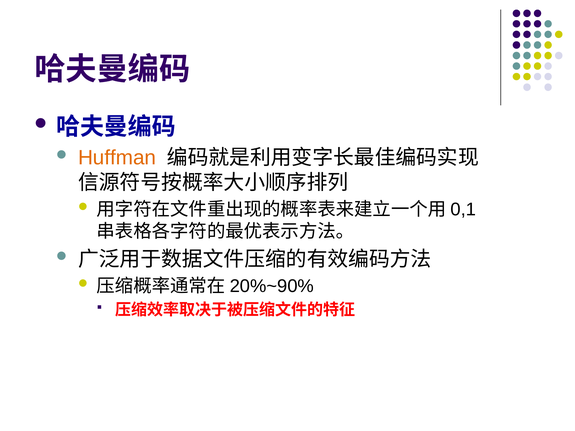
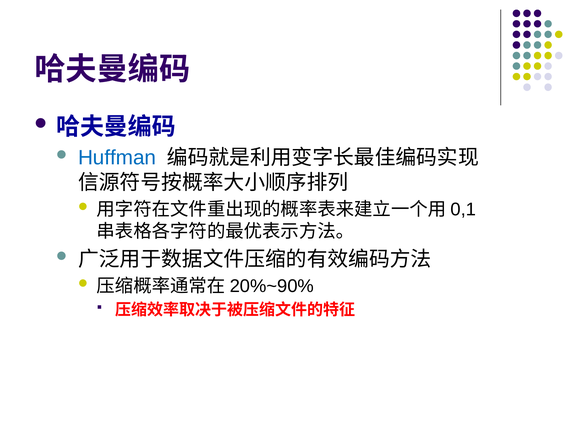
Huffman colour: orange -> blue
